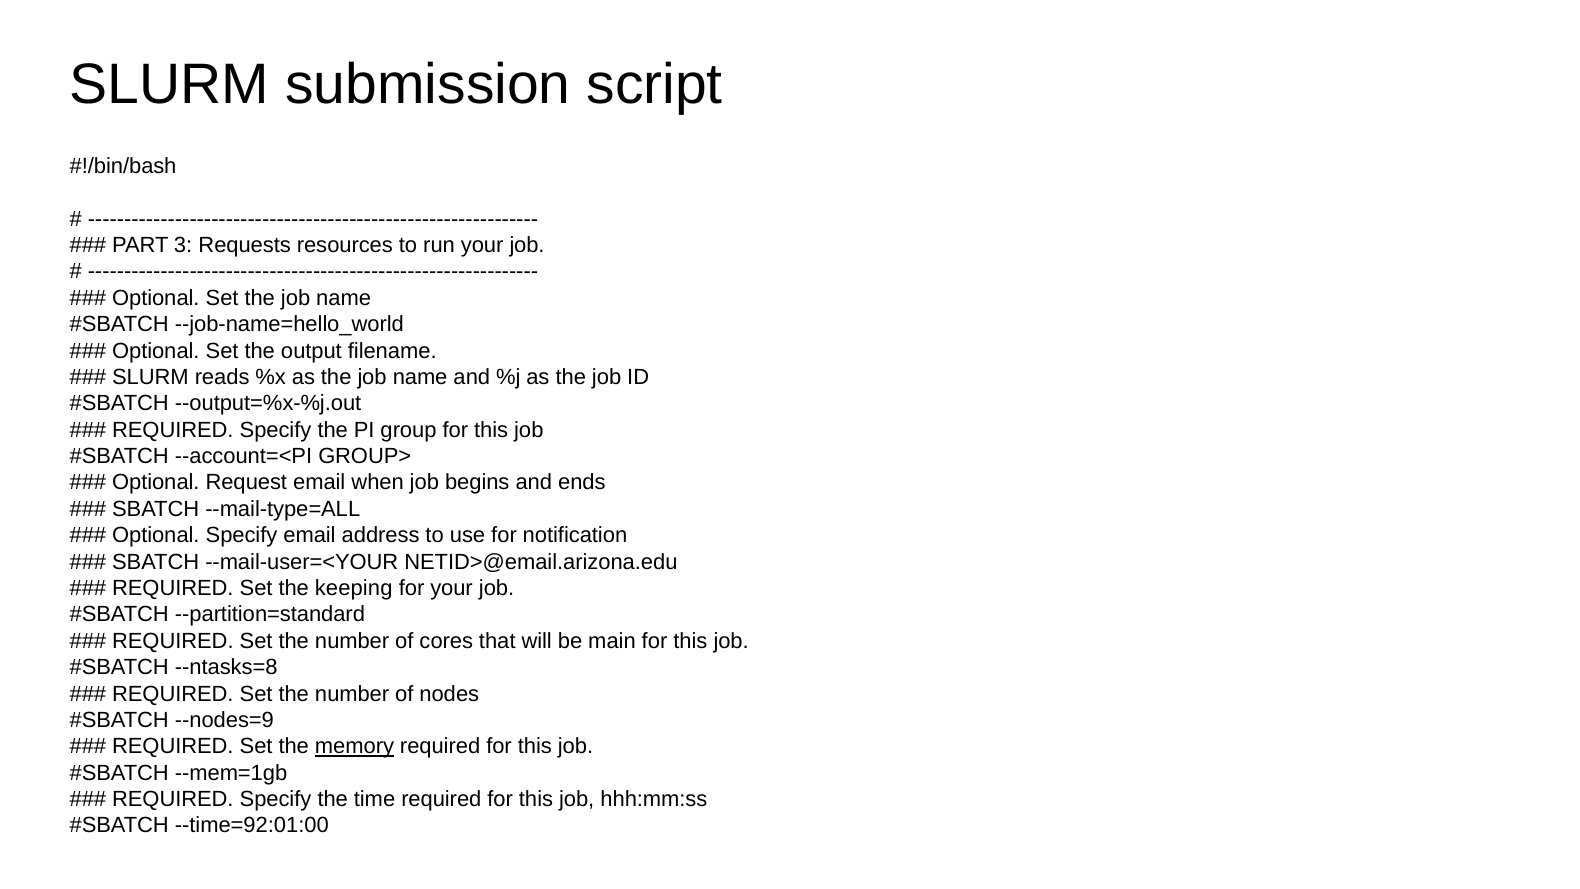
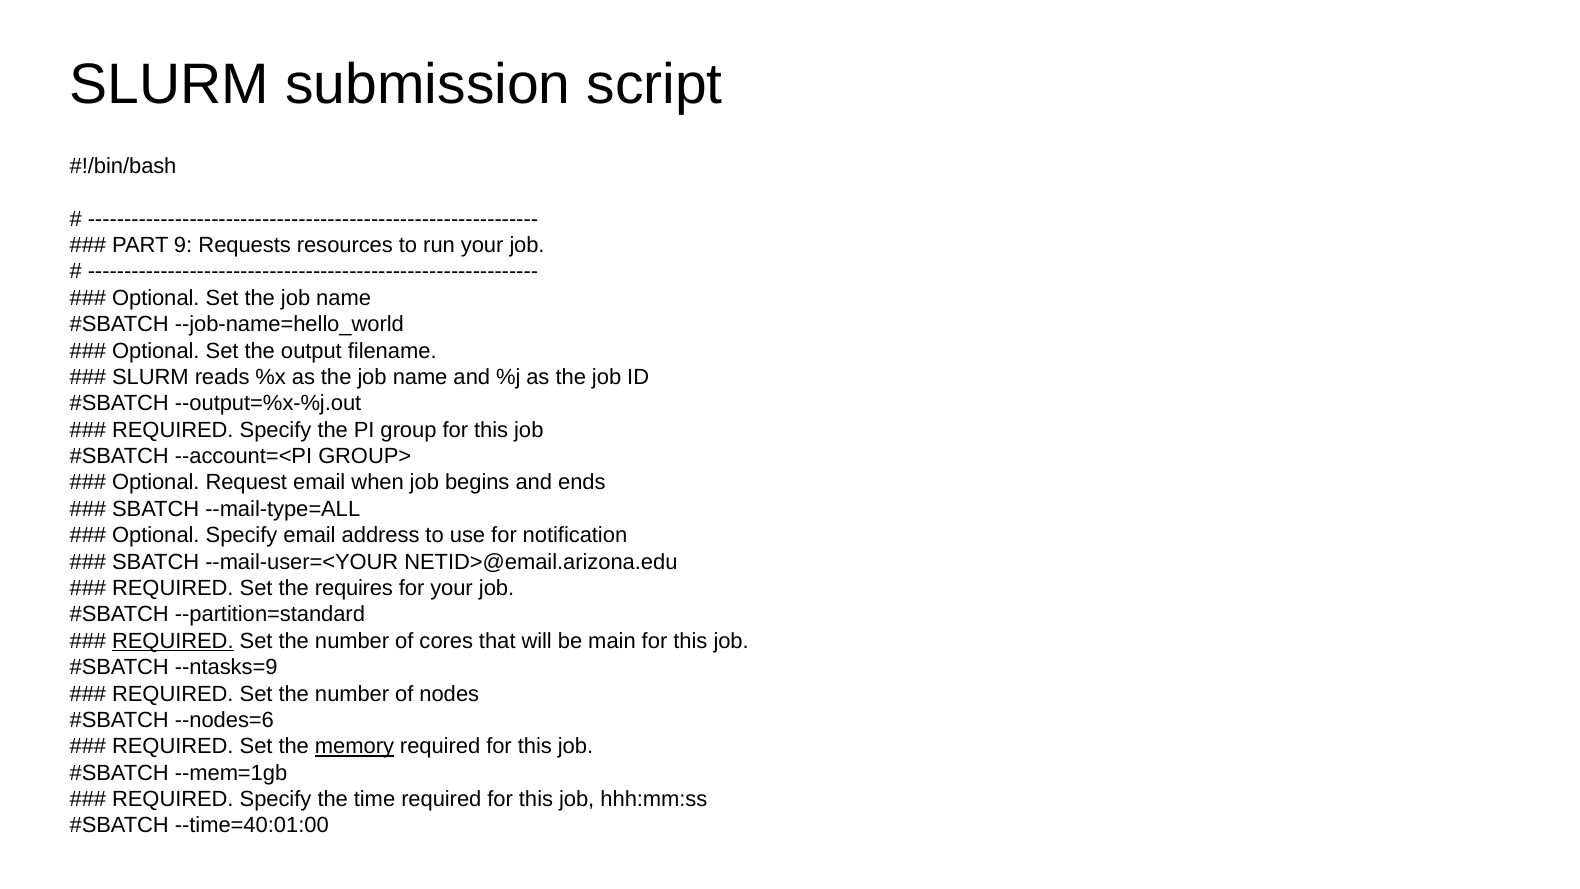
3: 3 -> 9
keeping: keeping -> requires
REQUIRED at (173, 641) underline: none -> present
--ntasks=8: --ntasks=8 -> --ntasks=9
--nodes=9: --nodes=9 -> --nodes=6
--time=92:01:00: --time=92:01:00 -> --time=40:01:00
